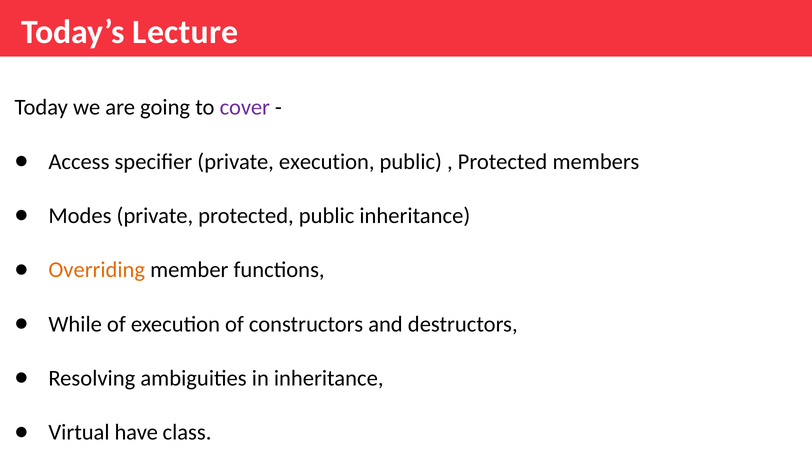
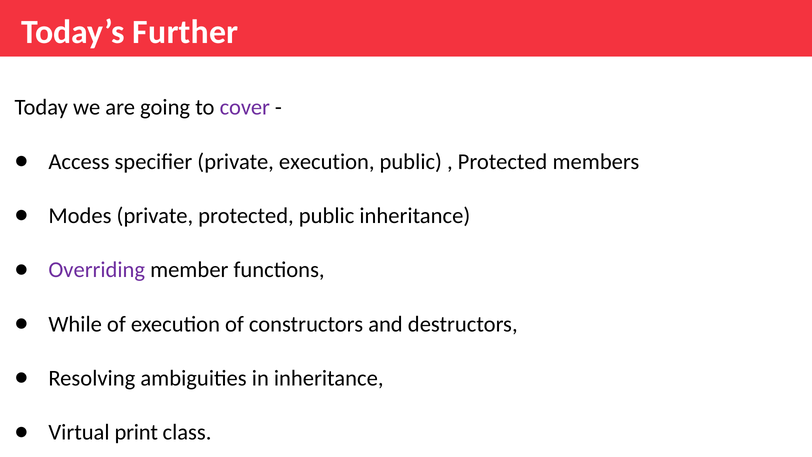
Lecture: Lecture -> Further
Overriding colour: orange -> purple
have: have -> print
